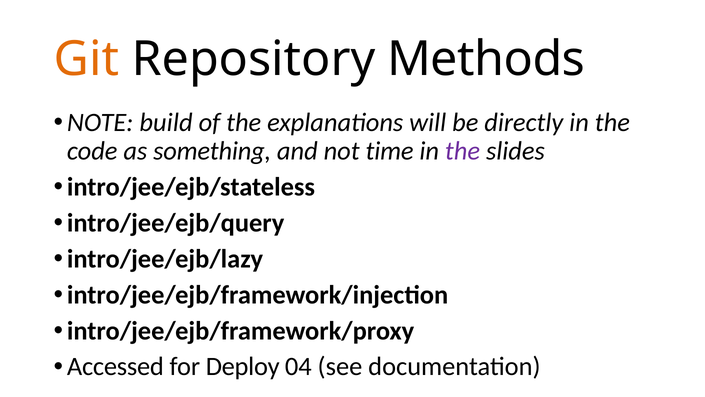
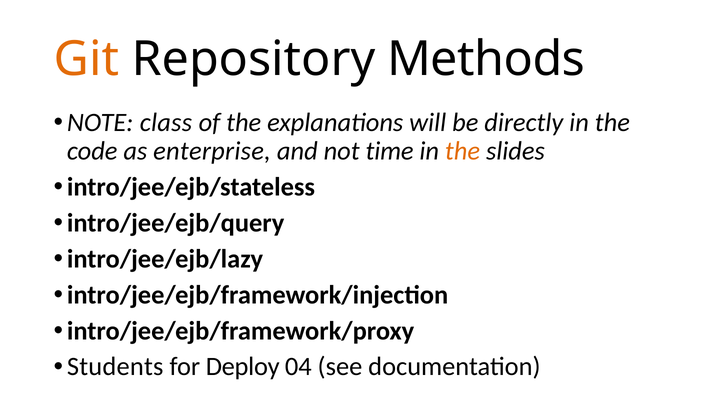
build: build -> class
something: something -> enterprise
the at (462, 151) colour: purple -> orange
Accessed: Accessed -> Students
